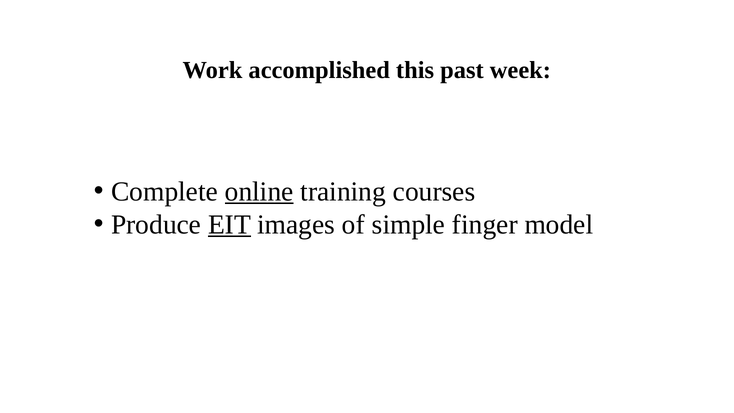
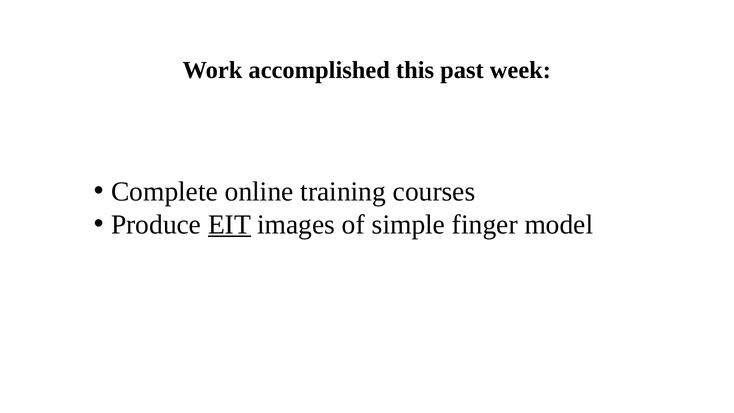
online underline: present -> none
